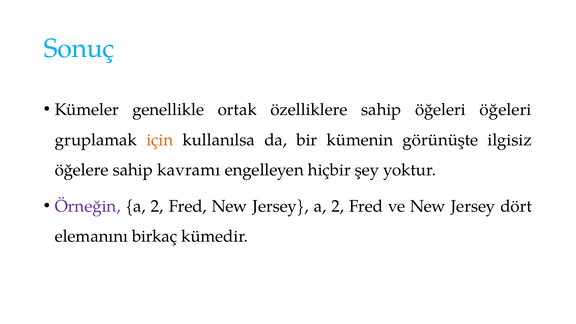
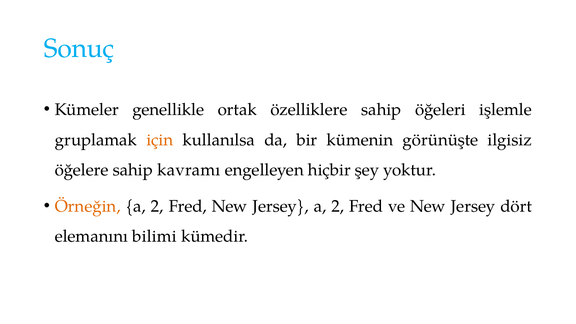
öğeleri öğeleri: öğeleri -> işlemle
Örneğin colour: purple -> orange
birkaç: birkaç -> bilimi
